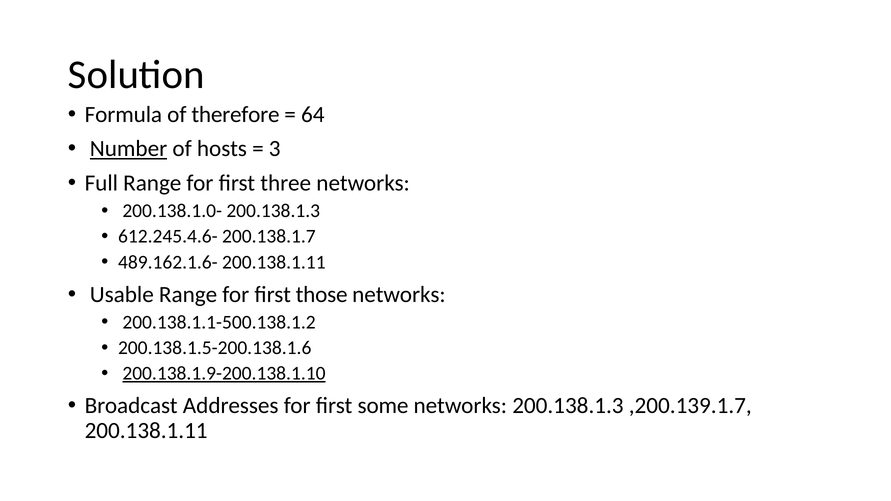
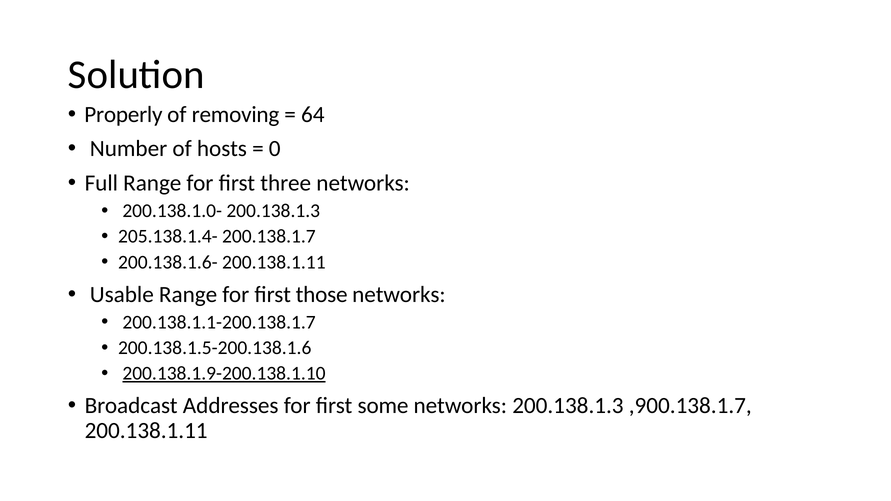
Formula: Formula -> Properly
therefore: therefore -> removing
Number underline: present -> none
3: 3 -> 0
612.245.4.6-: 612.245.4.6- -> 205.138.1.4-
489.162.1.6-: 489.162.1.6- -> 200.138.1.6-
200.138.1.1-500.138.1.2: 200.138.1.1-500.138.1.2 -> 200.138.1.1-200.138.1.7
,200.139.1.7: ,200.139.1.7 -> ,900.138.1.7
